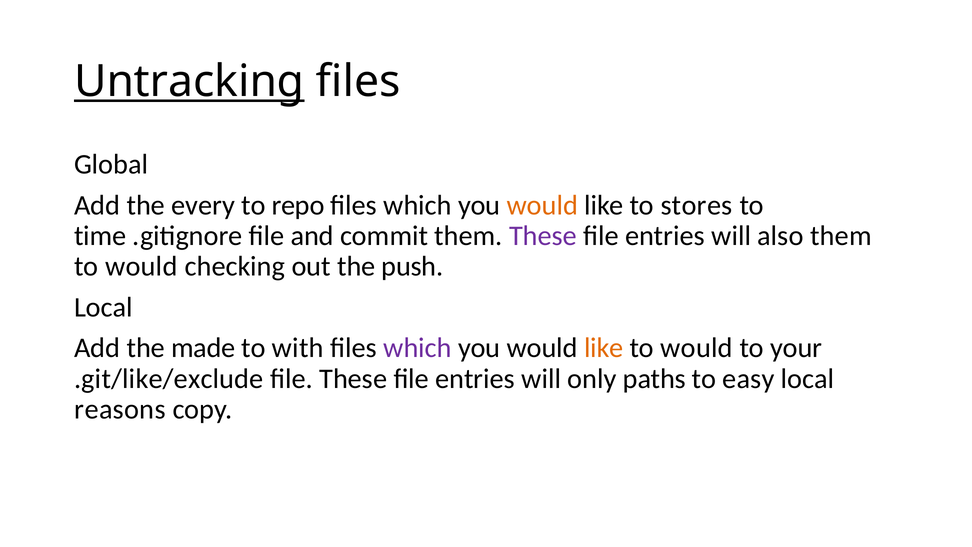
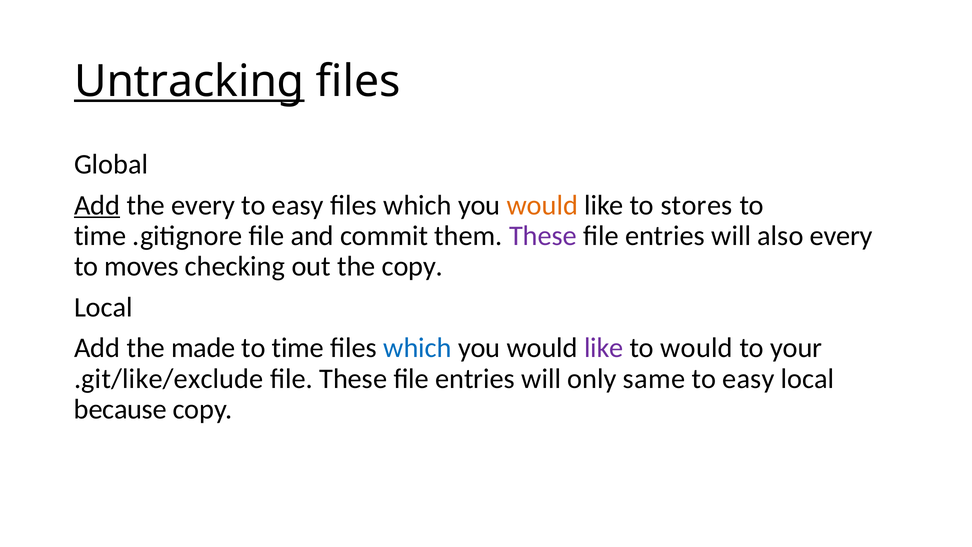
Add at (97, 205) underline: none -> present
repo at (298, 205): repo -> easy
also them: them -> every
would at (141, 266): would -> moves
the push: push -> copy
with at (298, 348): with -> time
which at (418, 348) colour: purple -> blue
like at (604, 348) colour: orange -> purple
paths: paths -> same
reasons: reasons -> because
